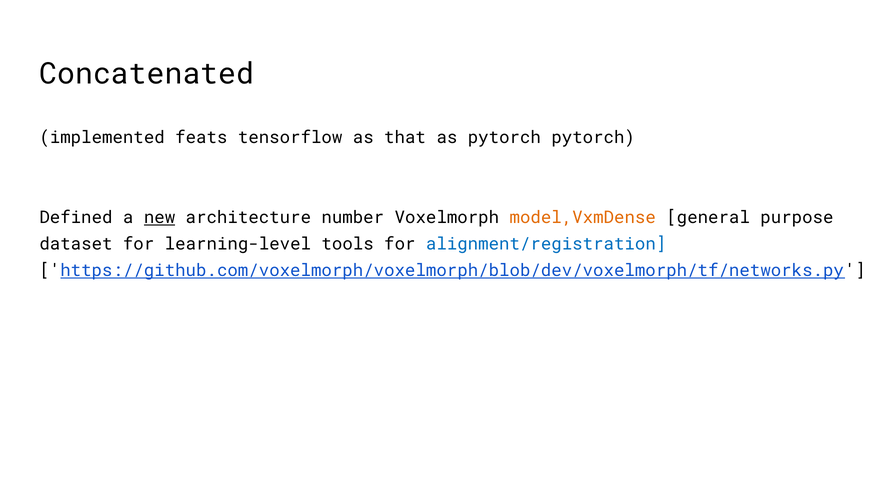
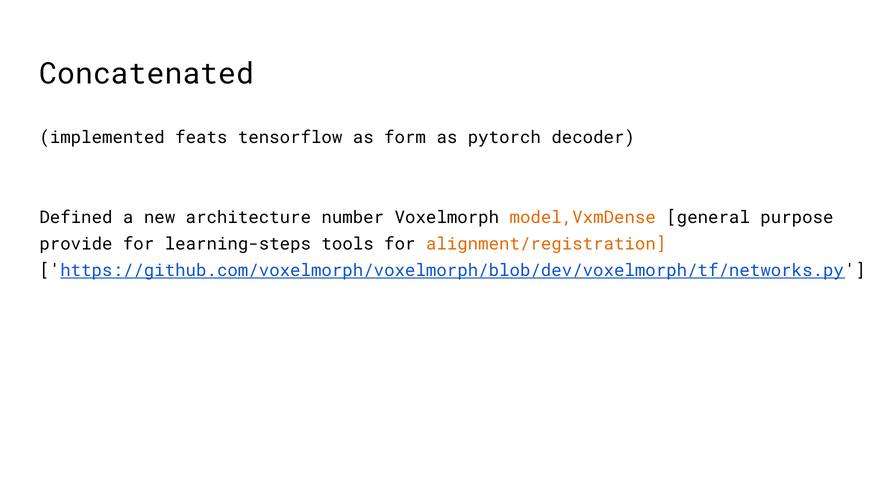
that: that -> form
pytorch pytorch: pytorch -> decoder
new underline: present -> none
dataset: dataset -> provide
learning-level: learning-level -> learning-steps
alignment/registration colour: blue -> orange
